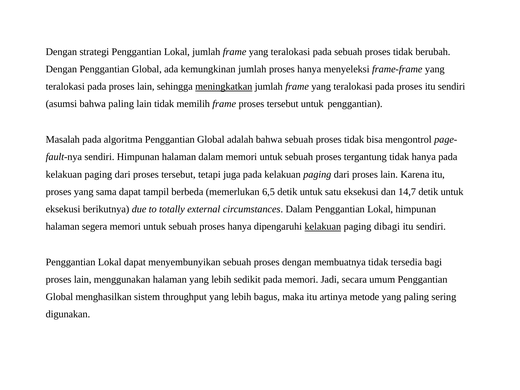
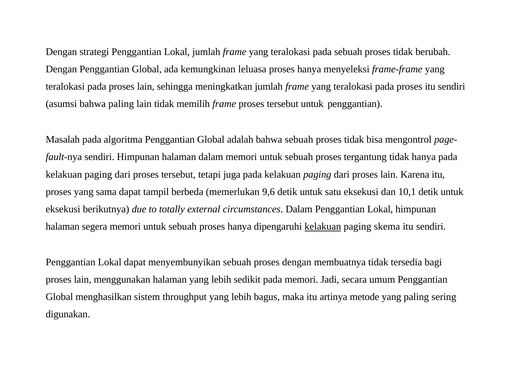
kemungkinan jumlah: jumlah -> leluasa
meningkatkan underline: present -> none
6,5: 6,5 -> 9,6
14,7: 14,7 -> 10,1
dibagi: dibagi -> skema
